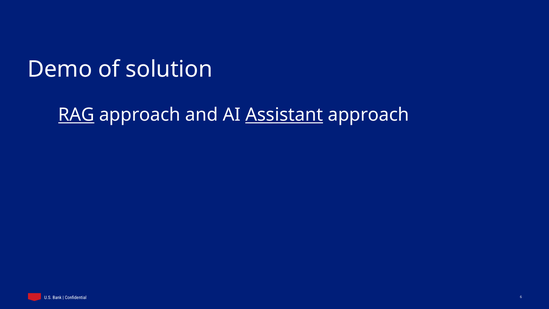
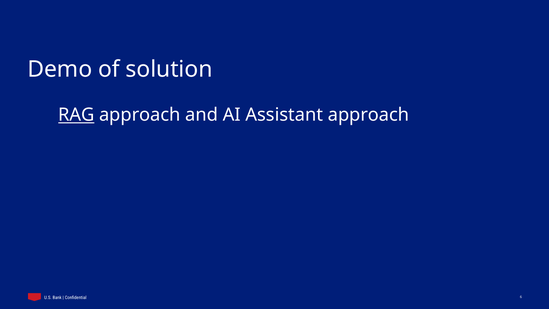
Assistant underline: present -> none
